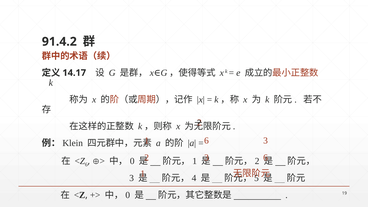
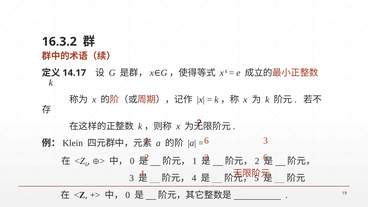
91.4.2: 91.4.2 -> 16.3.2
